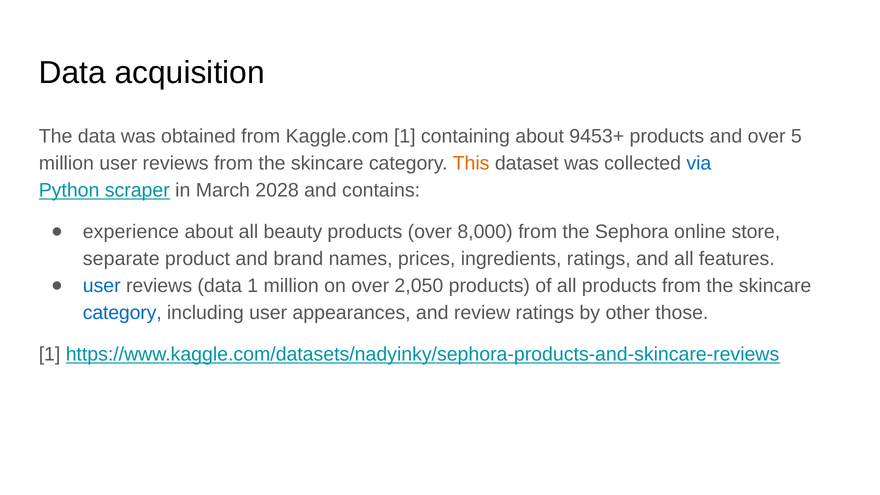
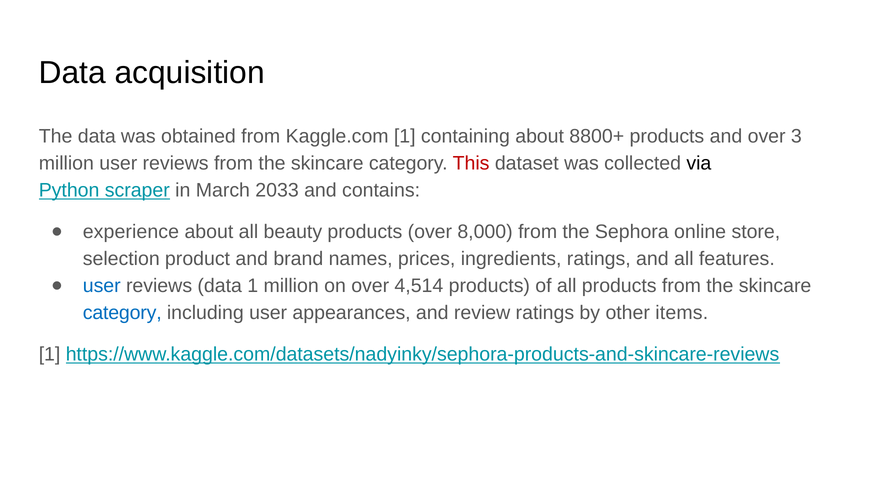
9453+: 9453+ -> 8800+
5: 5 -> 3
This colour: orange -> red
via colour: blue -> black
2028: 2028 -> 2033
separate: separate -> selection
2,050: 2,050 -> 4,514
those: those -> items
